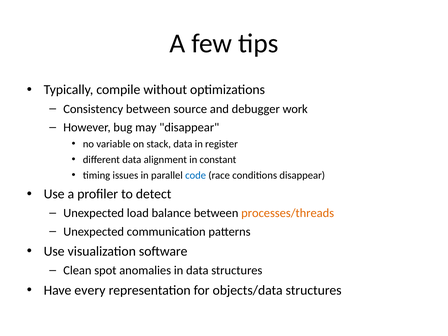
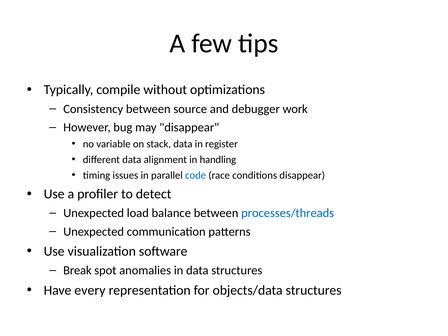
constant: constant -> handling
processes/threads colour: orange -> blue
Clean: Clean -> Break
